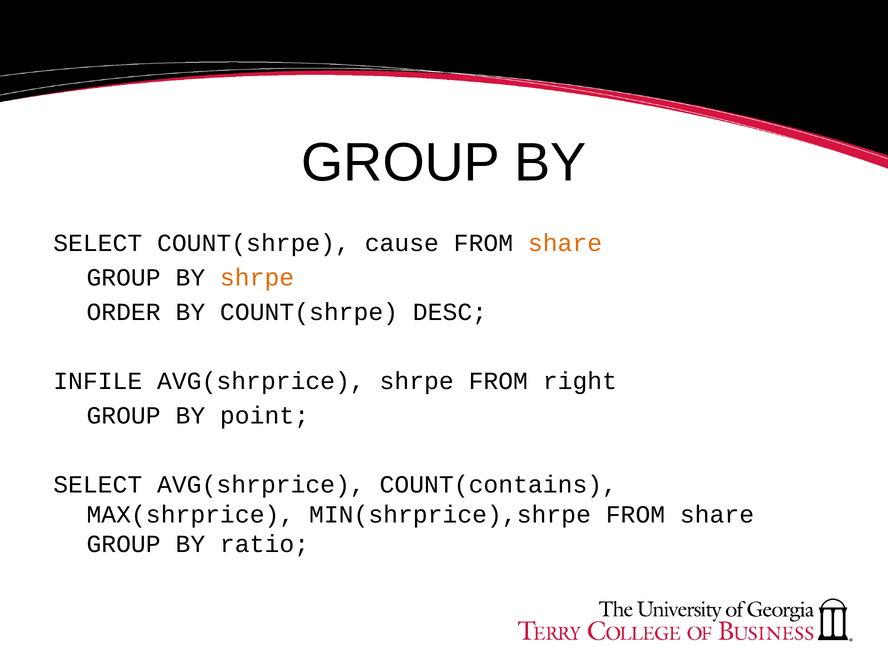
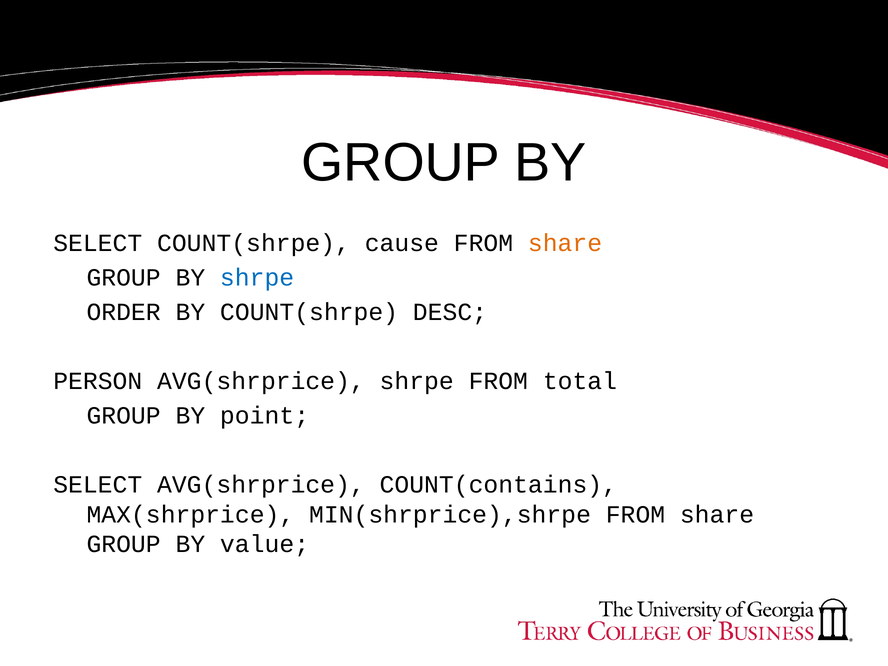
shrpe at (257, 278) colour: orange -> blue
INFILE: INFILE -> PERSON
right: right -> total
ratio: ratio -> value
